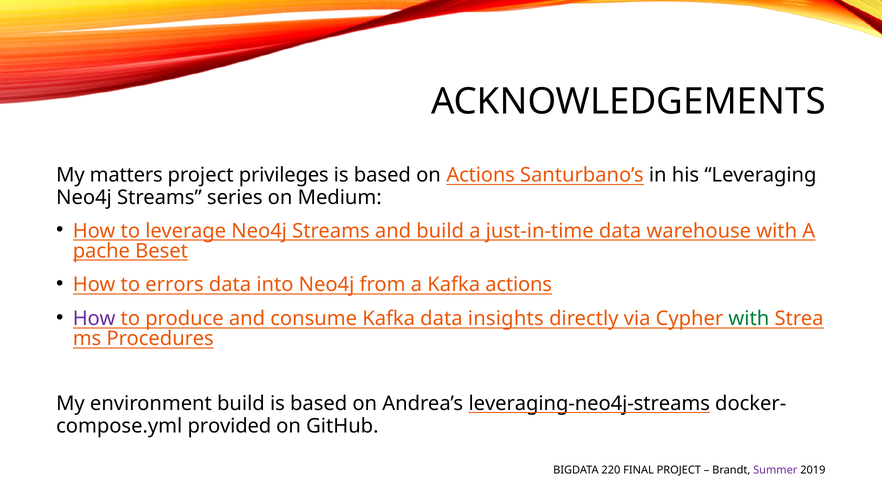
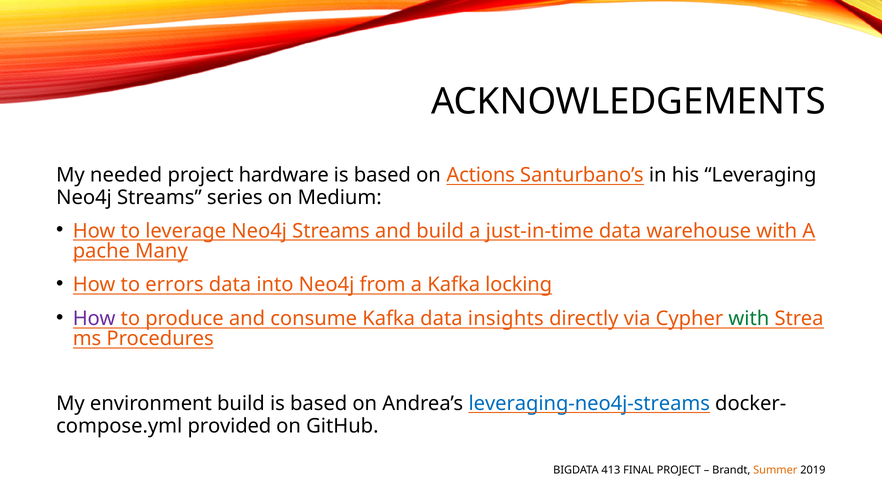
matters: matters -> needed
privileges: privileges -> hardware
Beset: Beset -> Many
Kafka actions: actions -> locking
leveraging-neo4j-streams colour: black -> blue
220: 220 -> 413
Summer colour: purple -> orange
